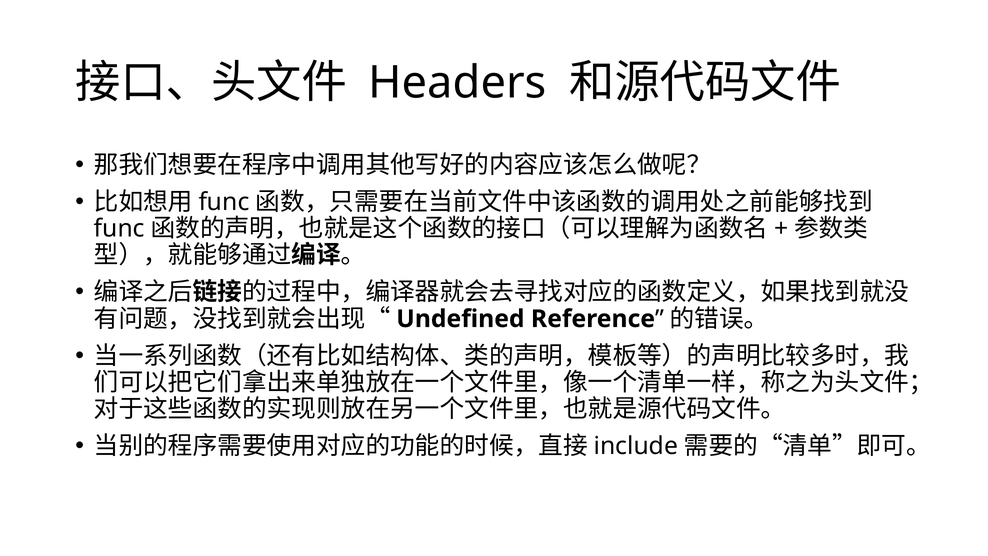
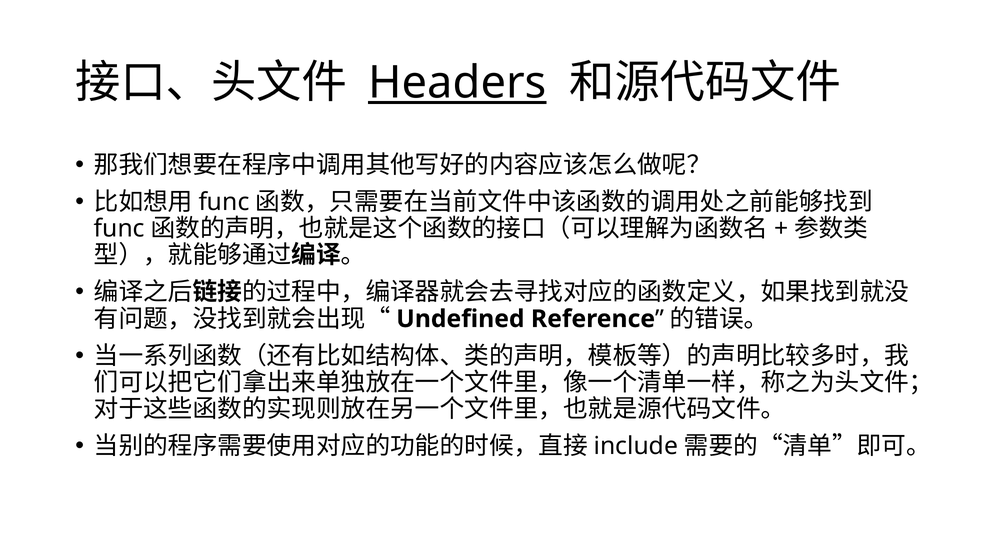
Headers underline: none -> present
